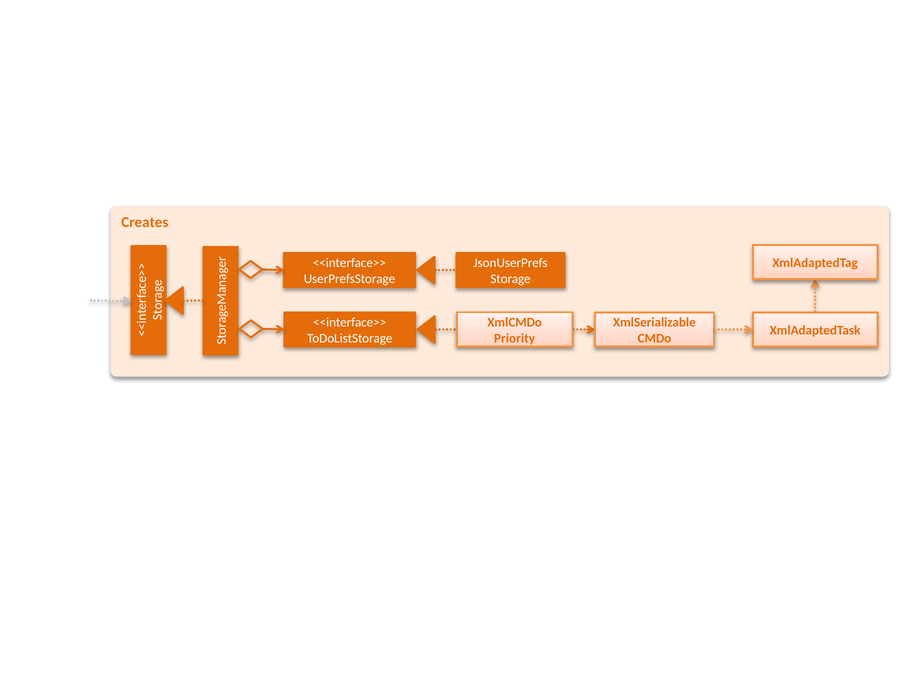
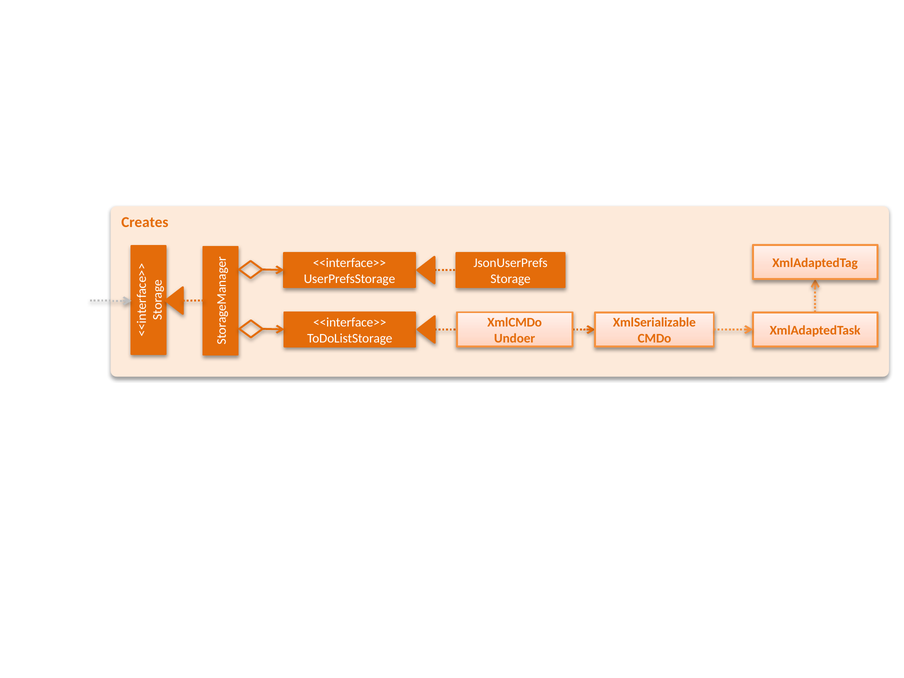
Priority: Priority -> Undoer
